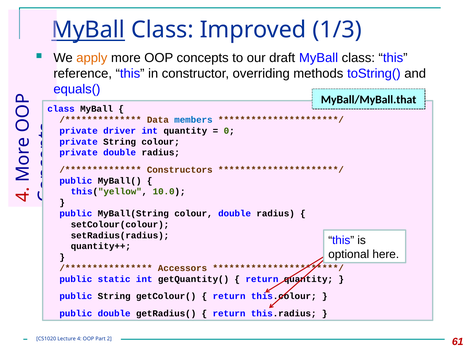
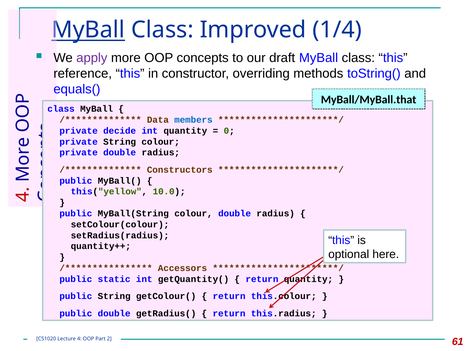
1/3: 1/3 -> 1/4
apply colour: orange -> purple
driver: driver -> decide
